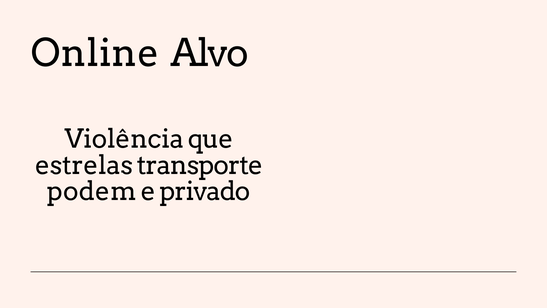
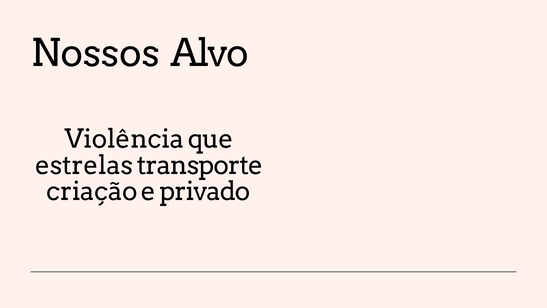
Online: Online -> Nossos
podem: podem -> criação
